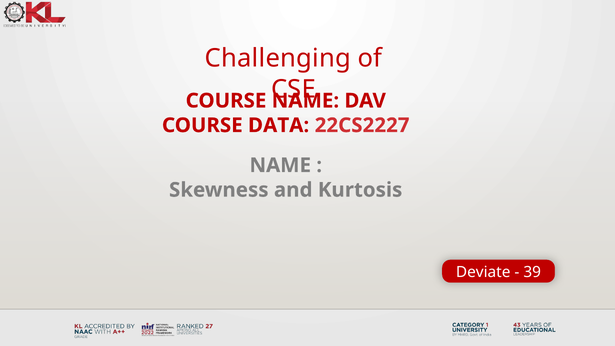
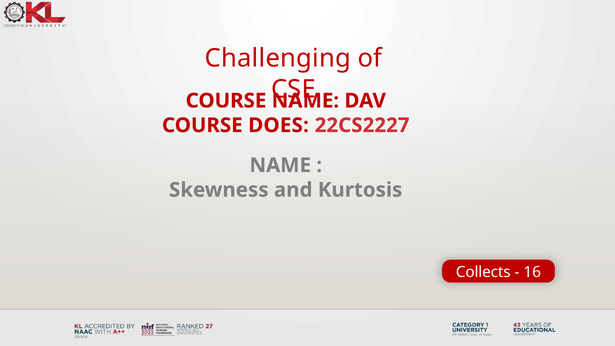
DATA: DATA -> DOES
Deviate: Deviate -> Collects
39: 39 -> 16
